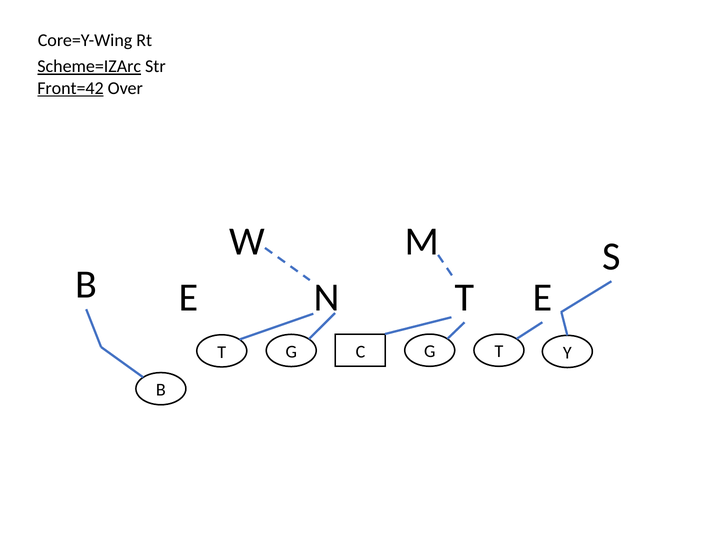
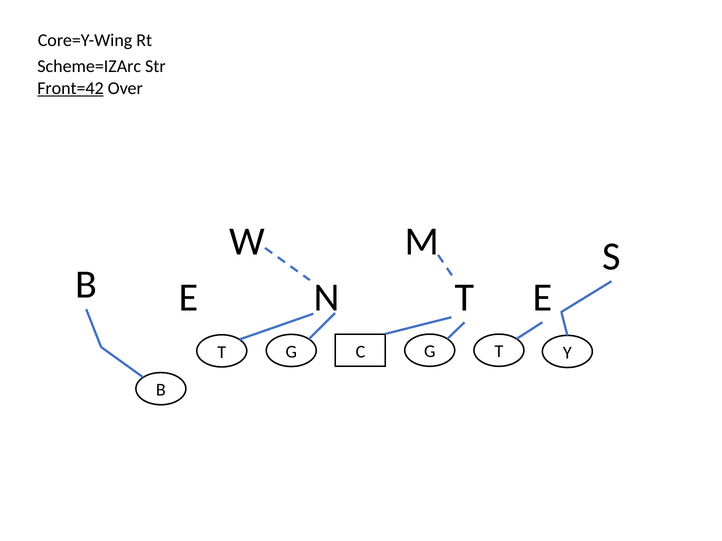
Scheme=IZArc underline: present -> none
